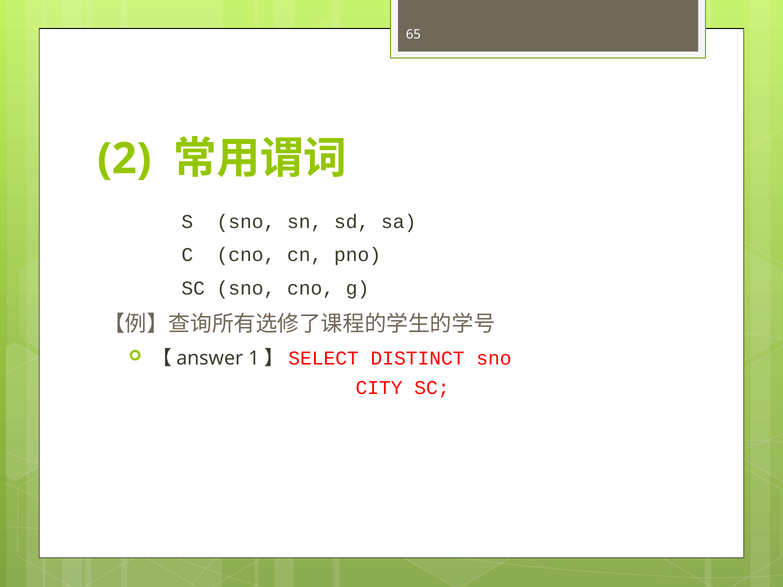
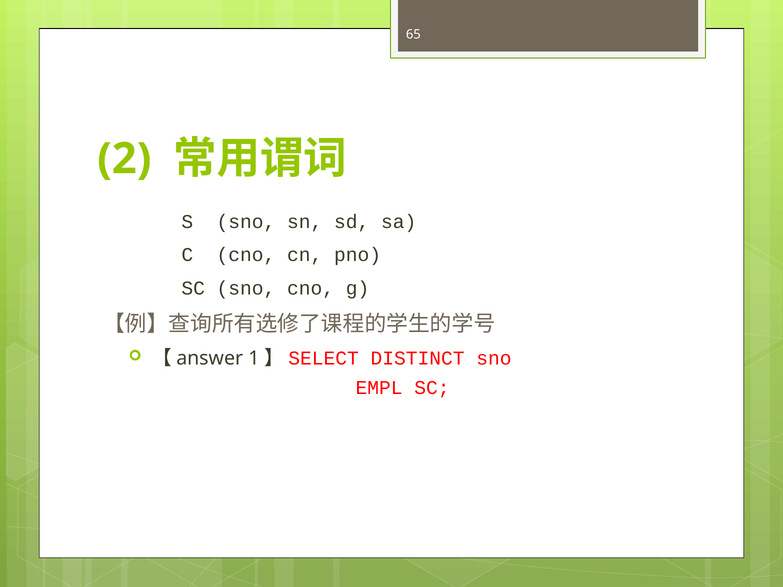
CITY: CITY -> EMPL
